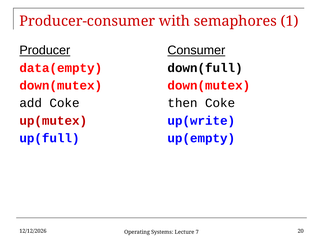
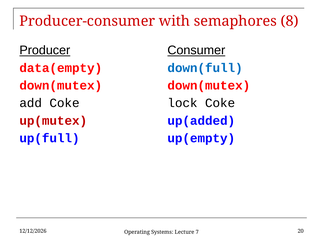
1: 1 -> 8
down(full colour: black -> blue
then: then -> lock
up(write: up(write -> up(added
